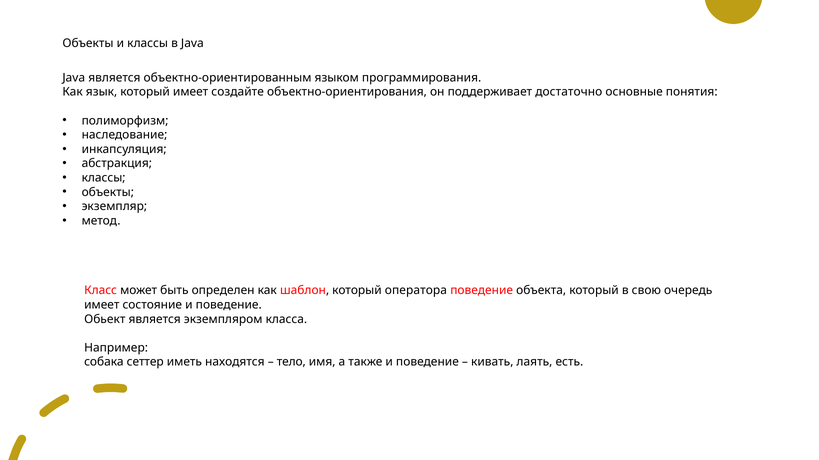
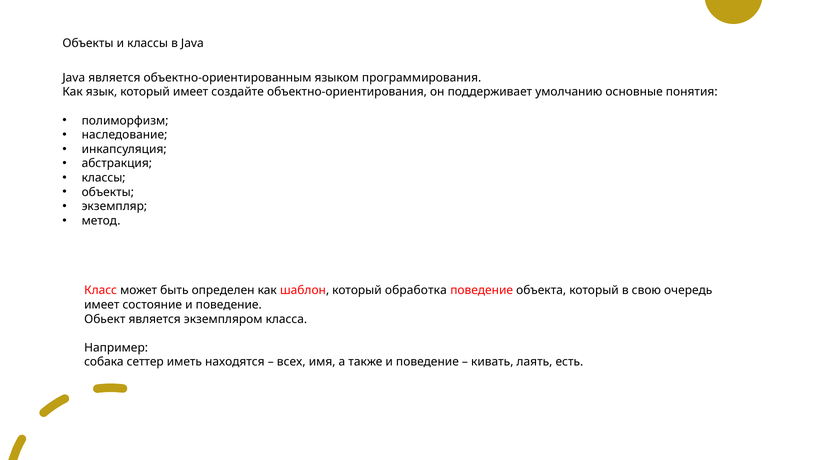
достаточно: достаточно -> умолчанию
оператора: оператора -> обработка
тело: тело -> всех
